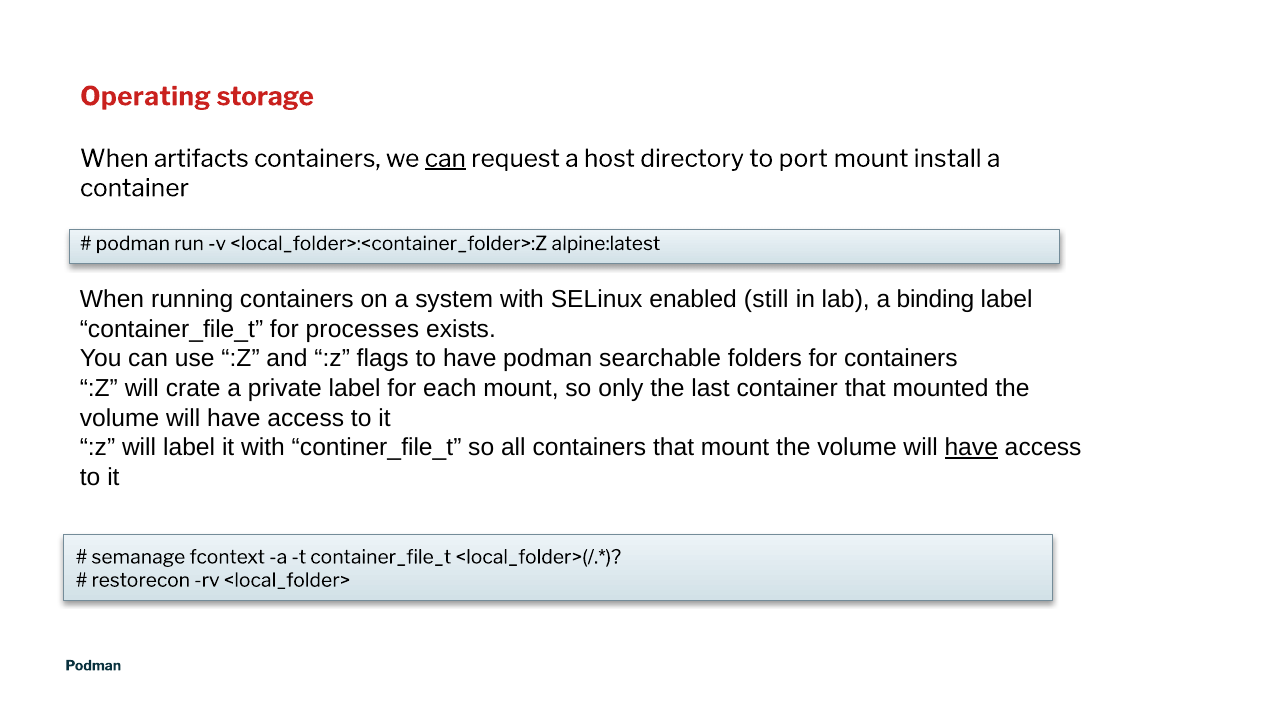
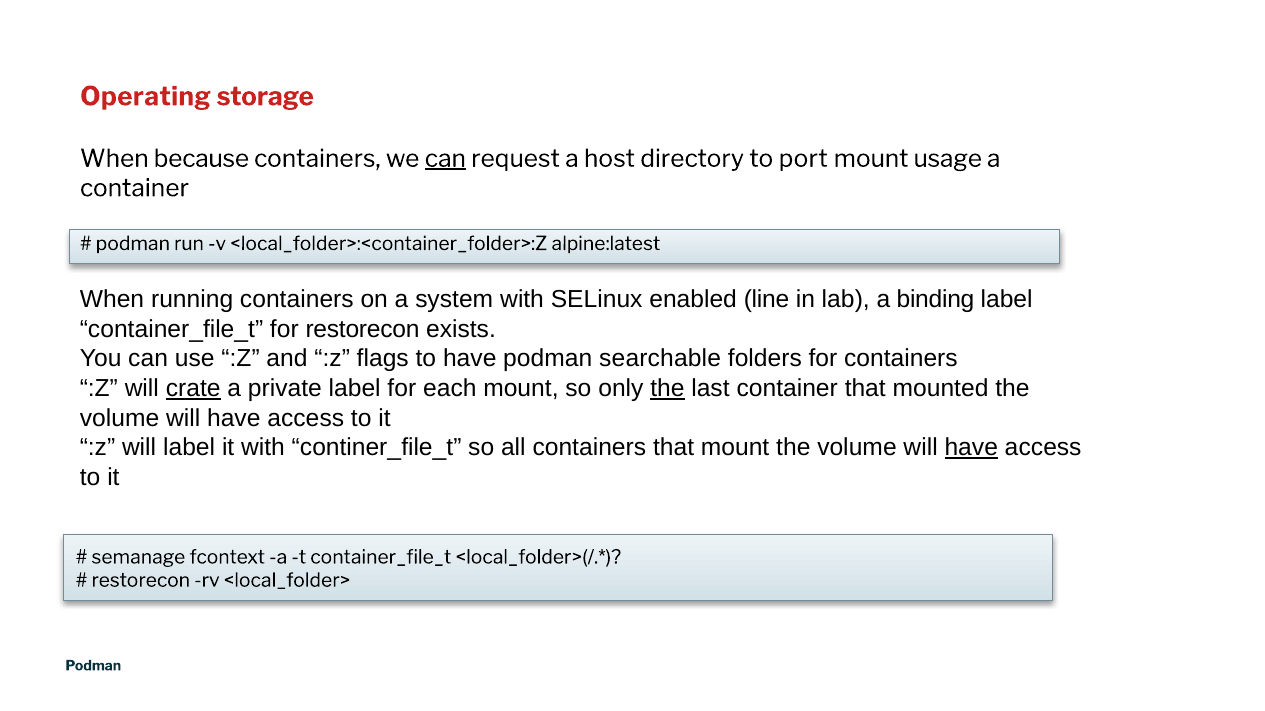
artifacts: artifacts -> because
install: install -> usage
still: still -> line
for processes: processes -> restorecon
crate underline: none -> present
the at (667, 389) underline: none -> present
